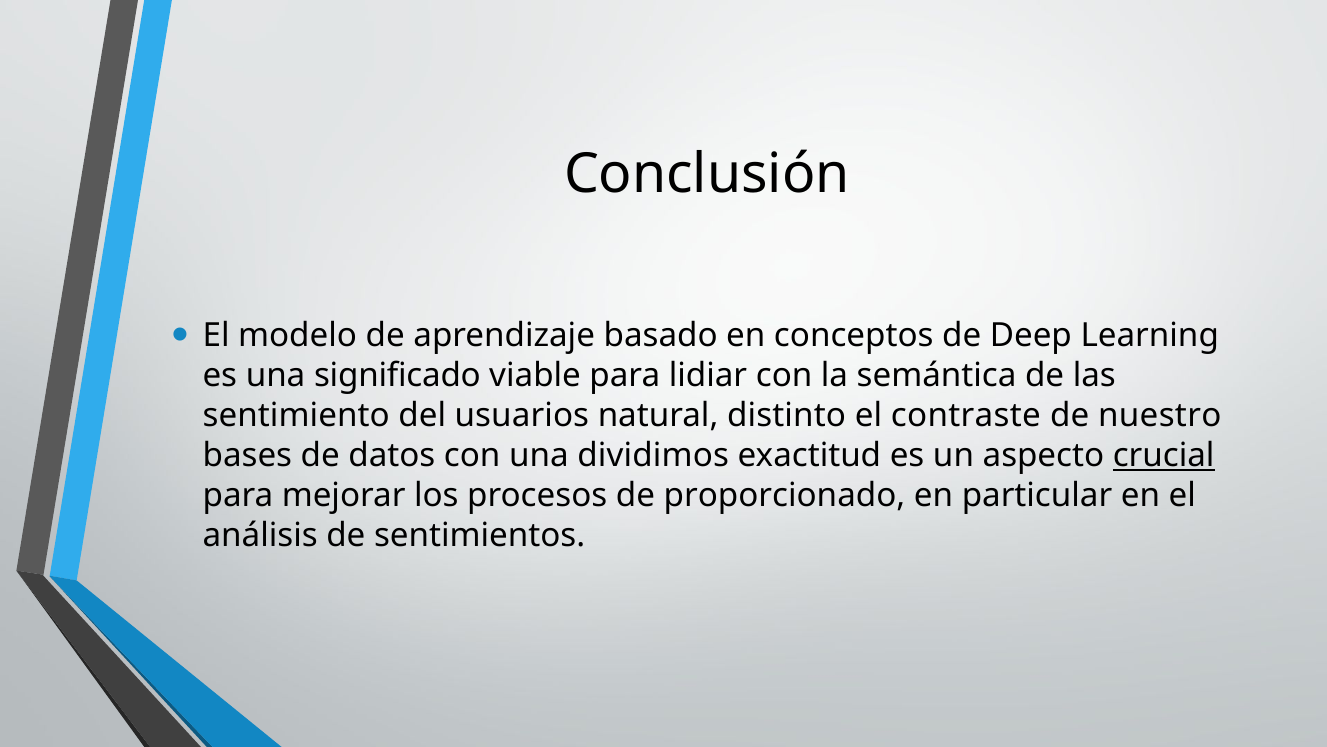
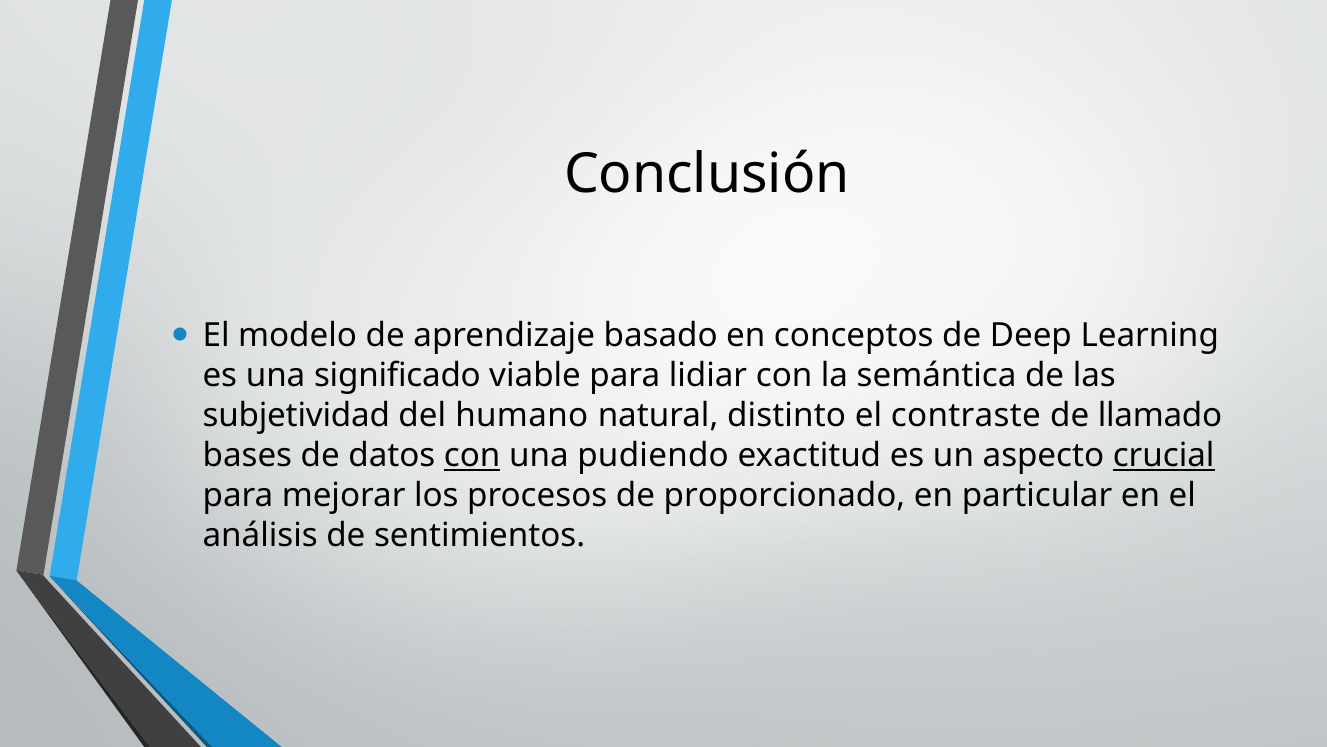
sentimiento: sentimiento -> subjetividad
usuarios: usuarios -> humano
nuestro: nuestro -> llamado
con at (472, 455) underline: none -> present
dividimos: dividimos -> pudiendo
